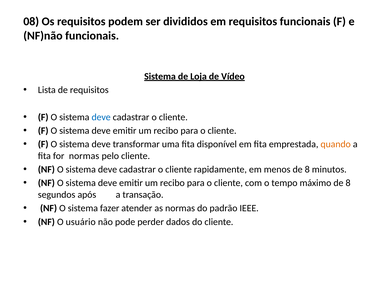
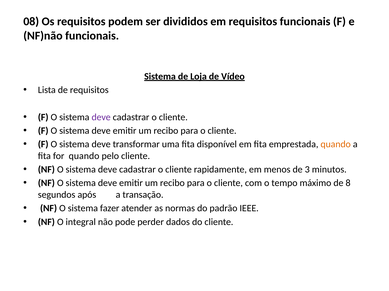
deve at (101, 117) colour: blue -> purple
for normas: normas -> quando
menos de 8: 8 -> 3
usuário: usuário -> integral
